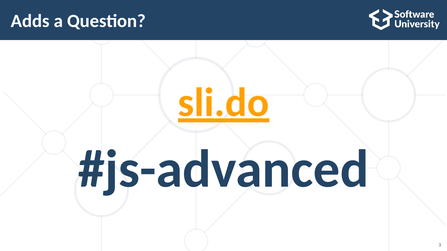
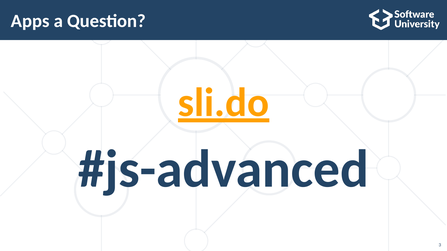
Adds: Adds -> Apps
